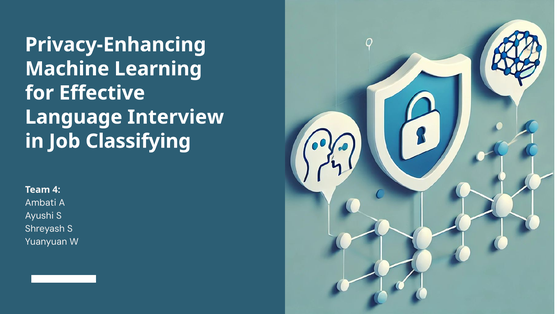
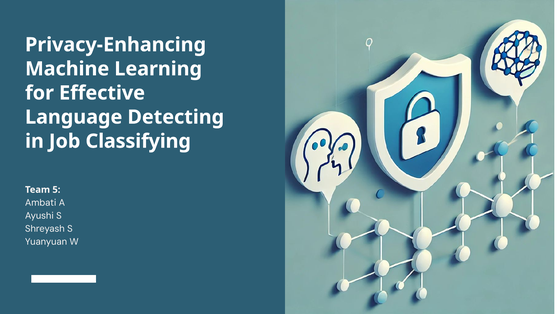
Interview: Interview -> Detecting
4: 4 -> 5
